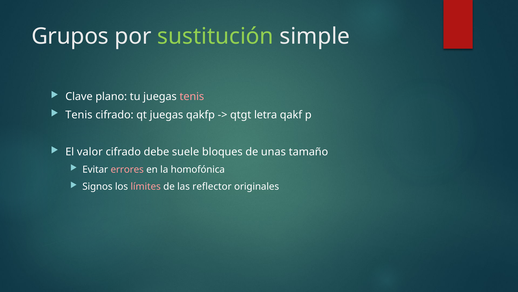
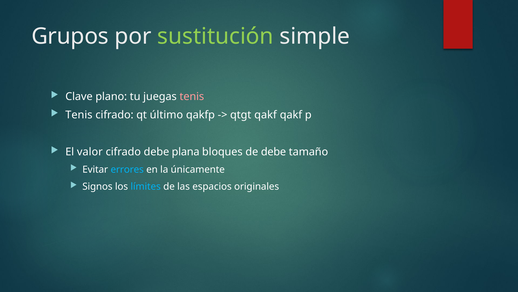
qt juegas: juegas -> último
qtgt letra: letra -> qakf
suele: suele -> plana
de unas: unas -> debe
errores colour: pink -> light blue
homofónica: homofónica -> únicamente
límites colour: pink -> light blue
reflector: reflector -> espacios
